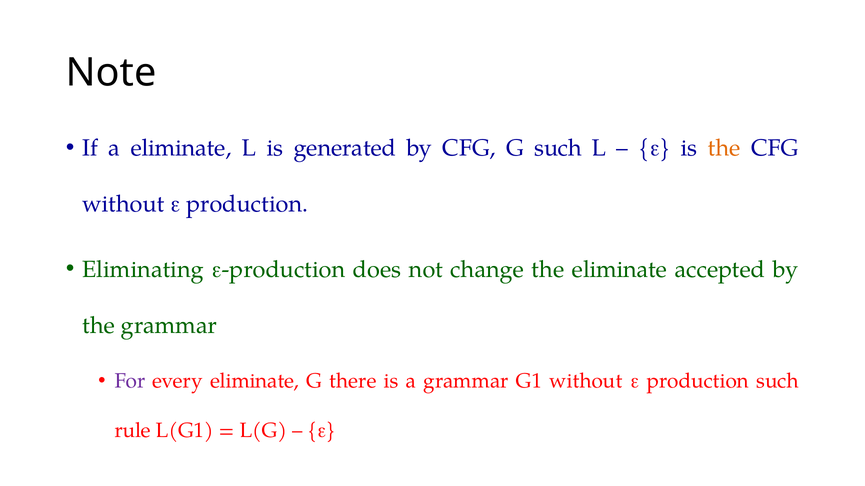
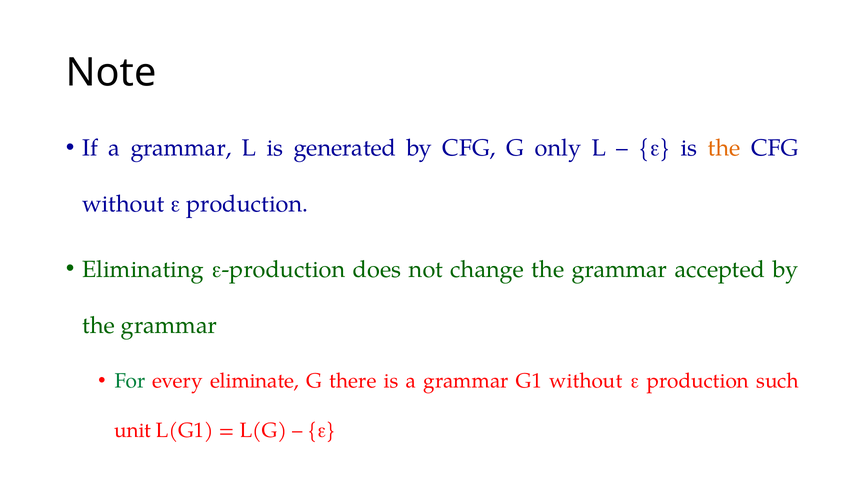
If a eliminate: eliminate -> grammar
G such: such -> only
change the eliminate: eliminate -> grammar
For colour: purple -> green
rule: rule -> unit
